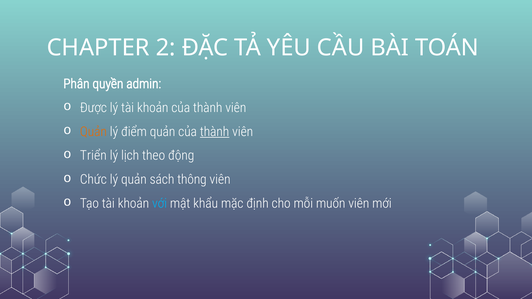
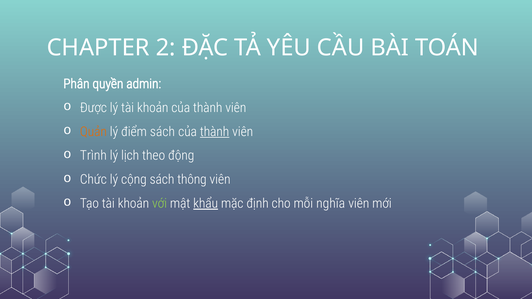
điểm quản: quản -> sách
Triển: Triển -> Trình
lý quản: quản -> cộng
với colour: light blue -> light green
khẩu underline: none -> present
muốn: muốn -> nghĩa
